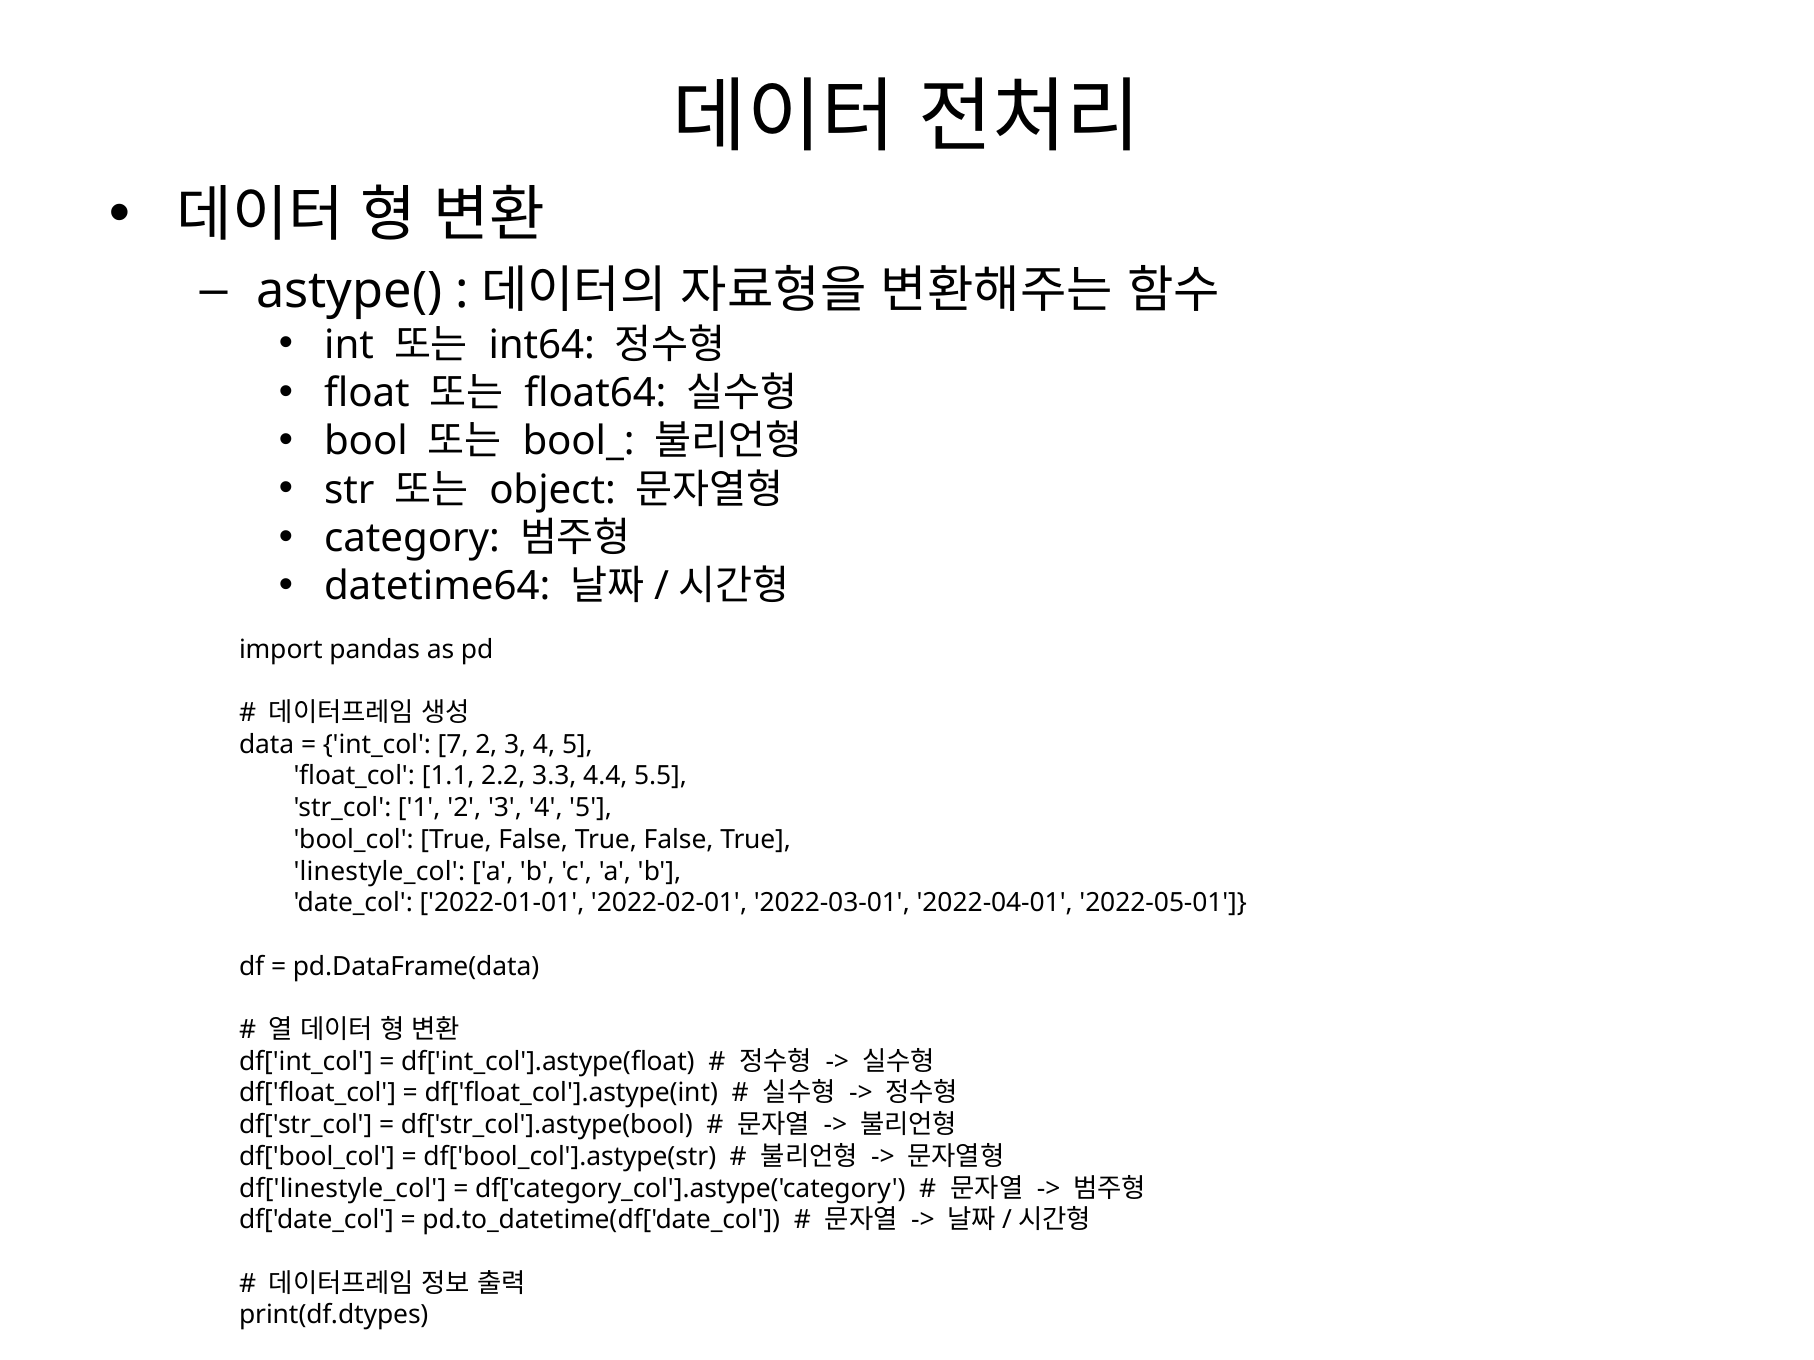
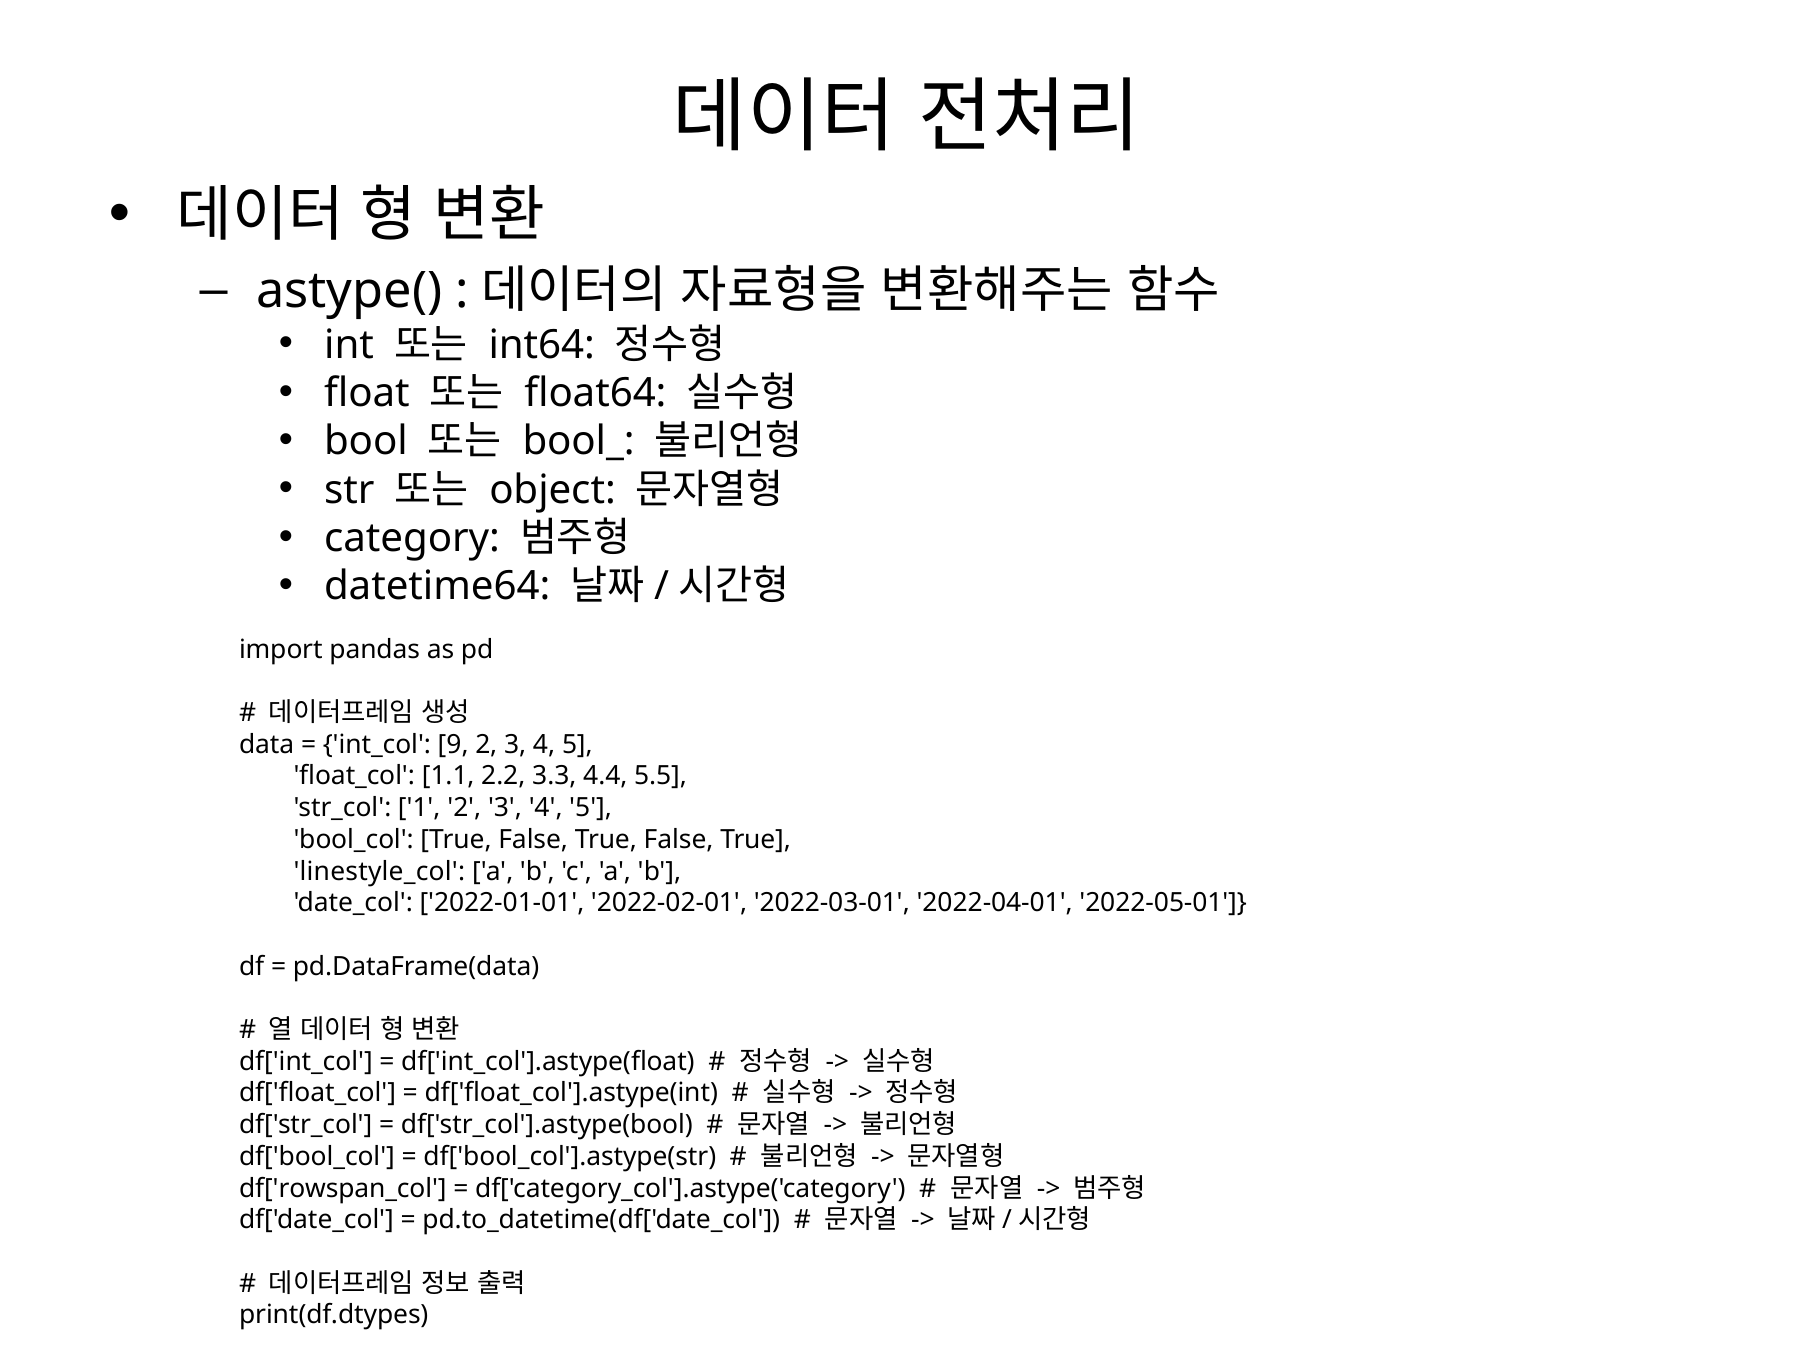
7: 7 -> 9
df['linestyle_col: df['linestyle_col -> df['rowspan_col
